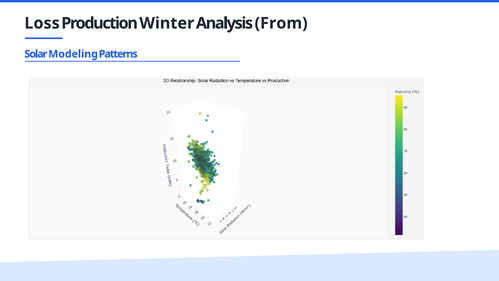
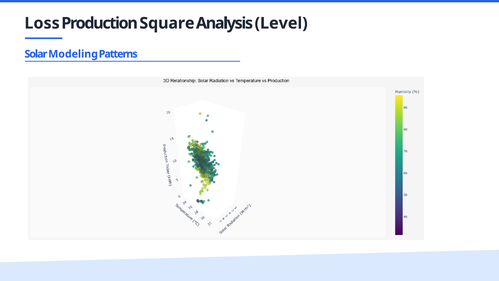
Winter: Winter -> Square
From: From -> Level
